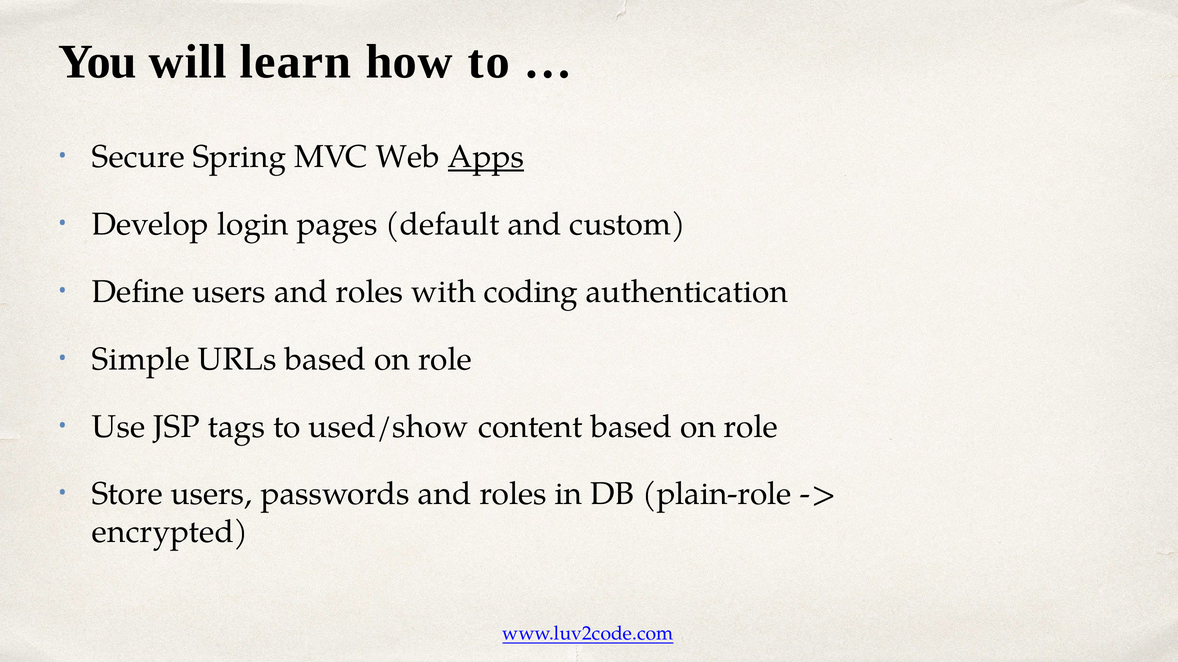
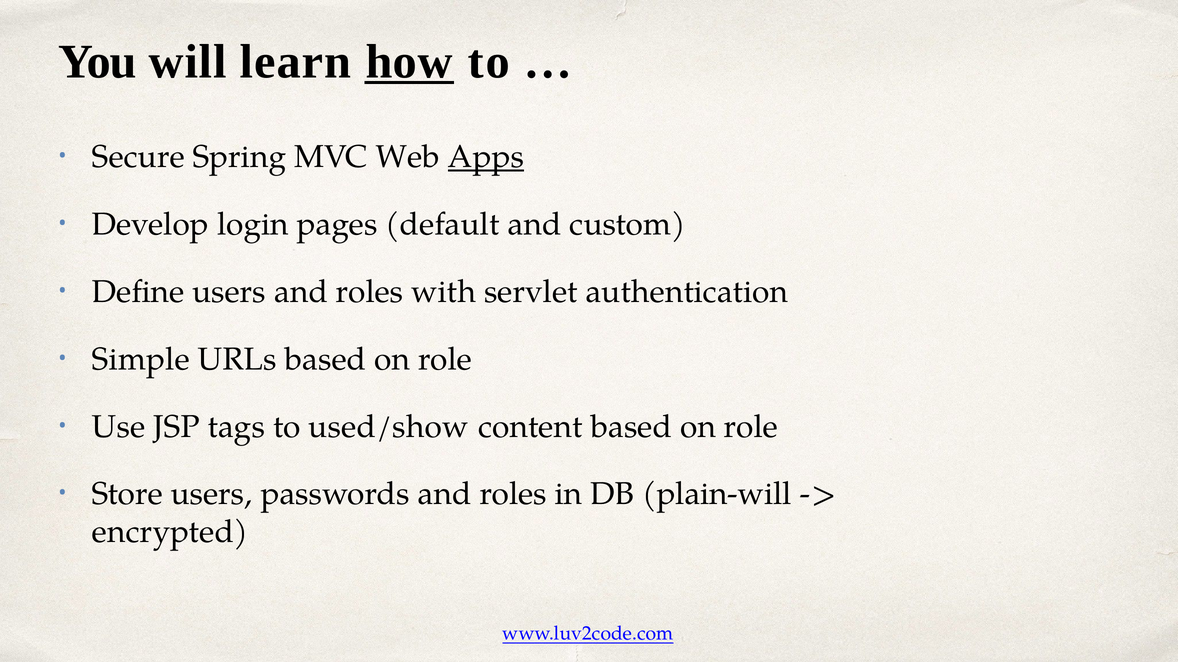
how underline: none -> present
coding: coding -> servlet
plain-role: plain-role -> plain-will
